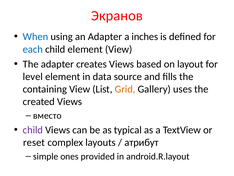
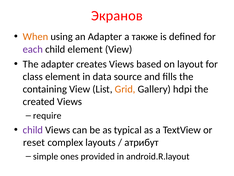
When colour: blue -> orange
inches: inches -> также
each colour: blue -> purple
level: level -> class
uses: uses -> hdpi
вместо: вместо -> require
